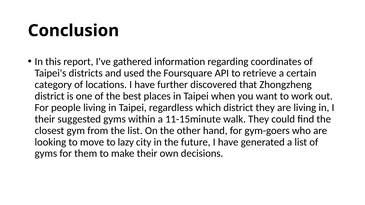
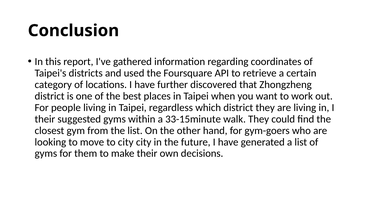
11-15minute: 11-15minute -> 33-15minute
to lazy: lazy -> city
